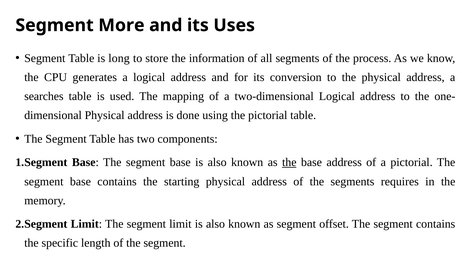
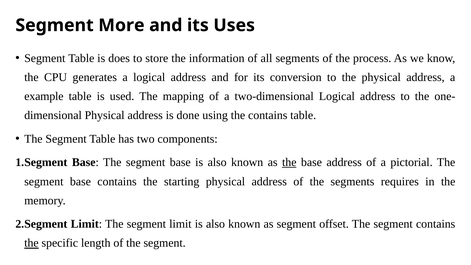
long: long -> does
searches: searches -> example
the pictorial: pictorial -> contains
the at (31, 243) underline: none -> present
